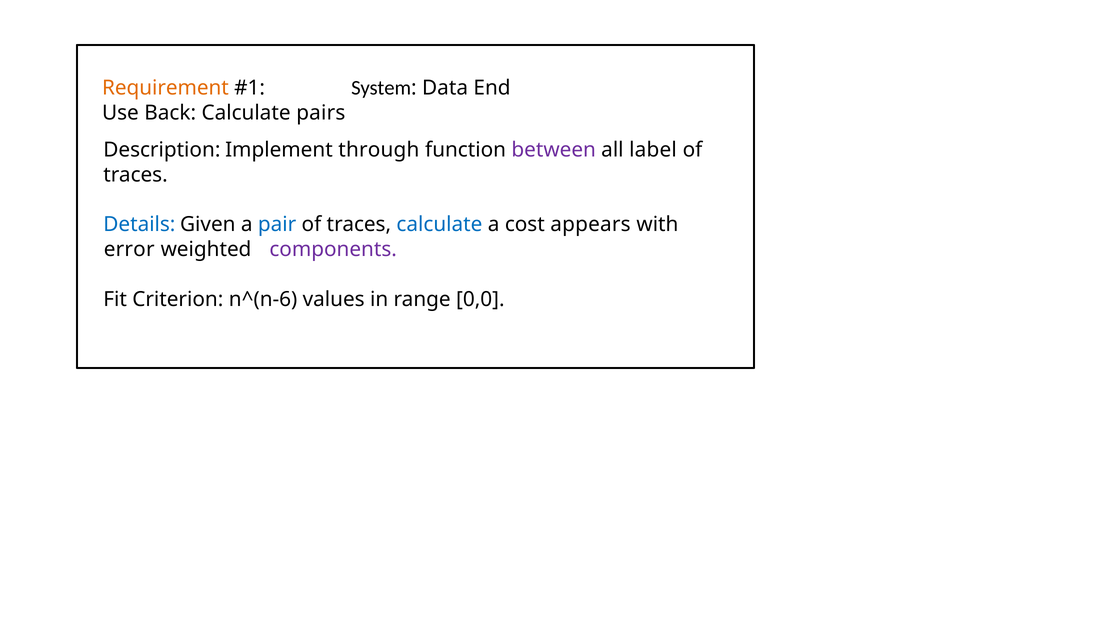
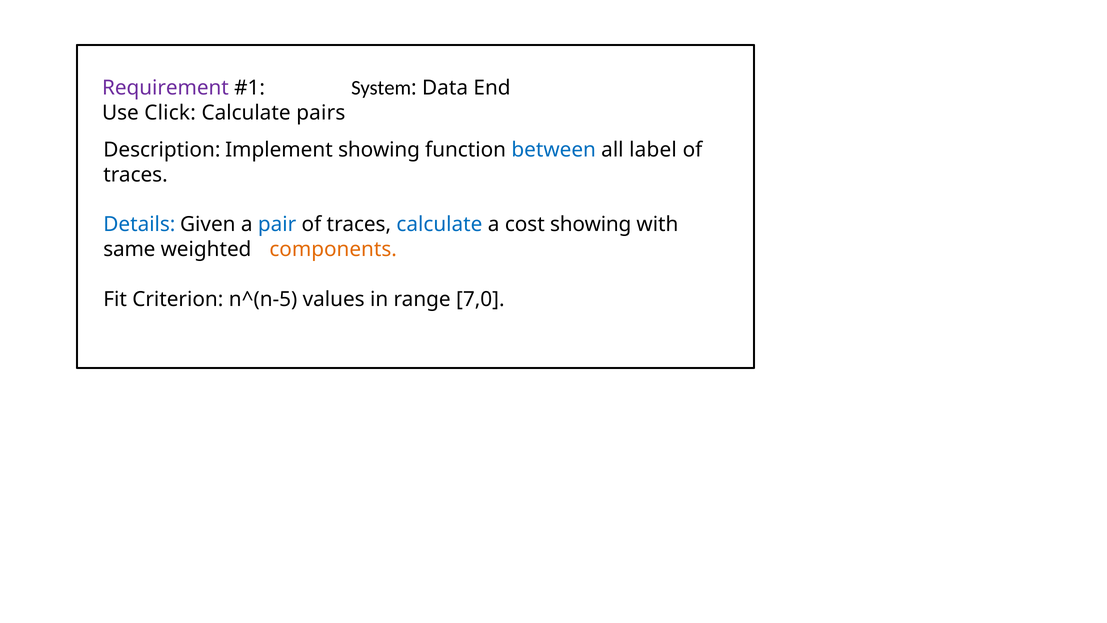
Requirement colour: orange -> purple
Back: Back -> Click
Implement through: through -> showing
between colour: purple -> blue
cost appears: appears -> showing
error: error -> same
components colour: purple -> orange
n^(n-6: n^(n-6 -> n^(n-5
0,0: 0,0 -> 7,0
